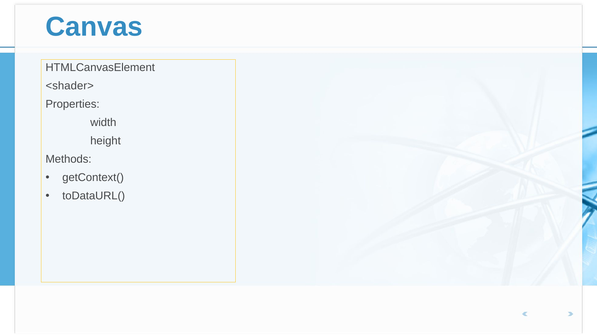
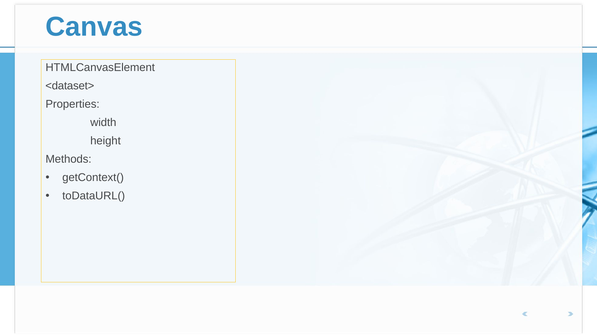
<shader>: <shader> -> <dataset>
